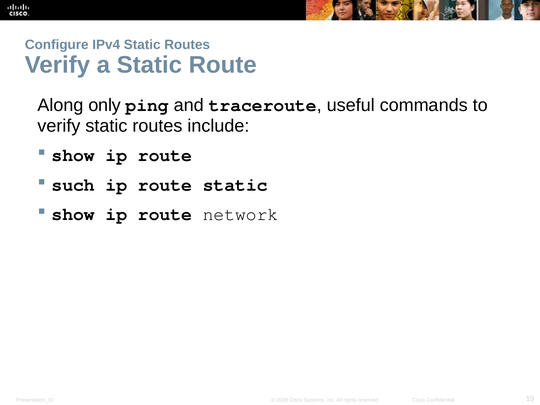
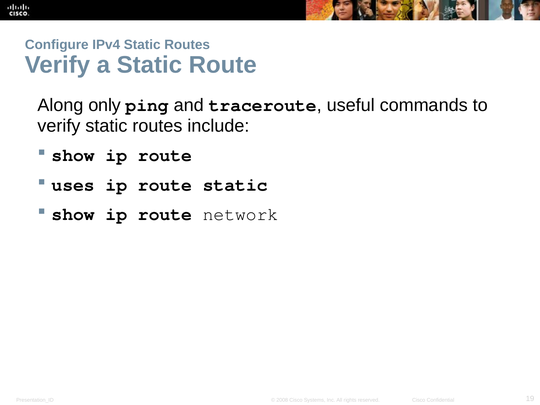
such: such -> uses
